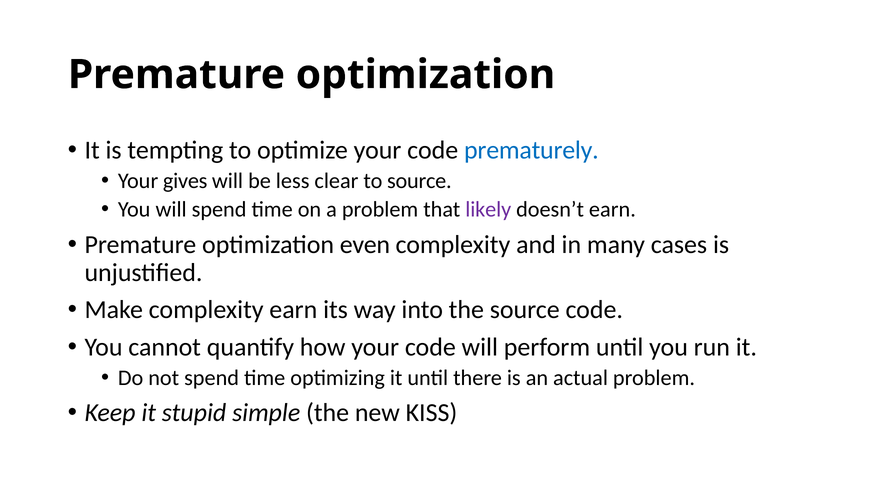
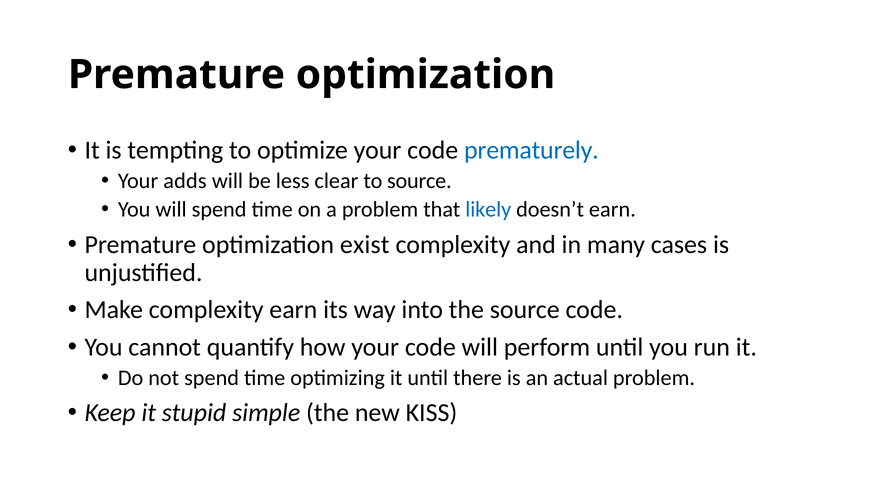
gives: gives -> adds
likely colour: purple -> blue
even: even -> exist
